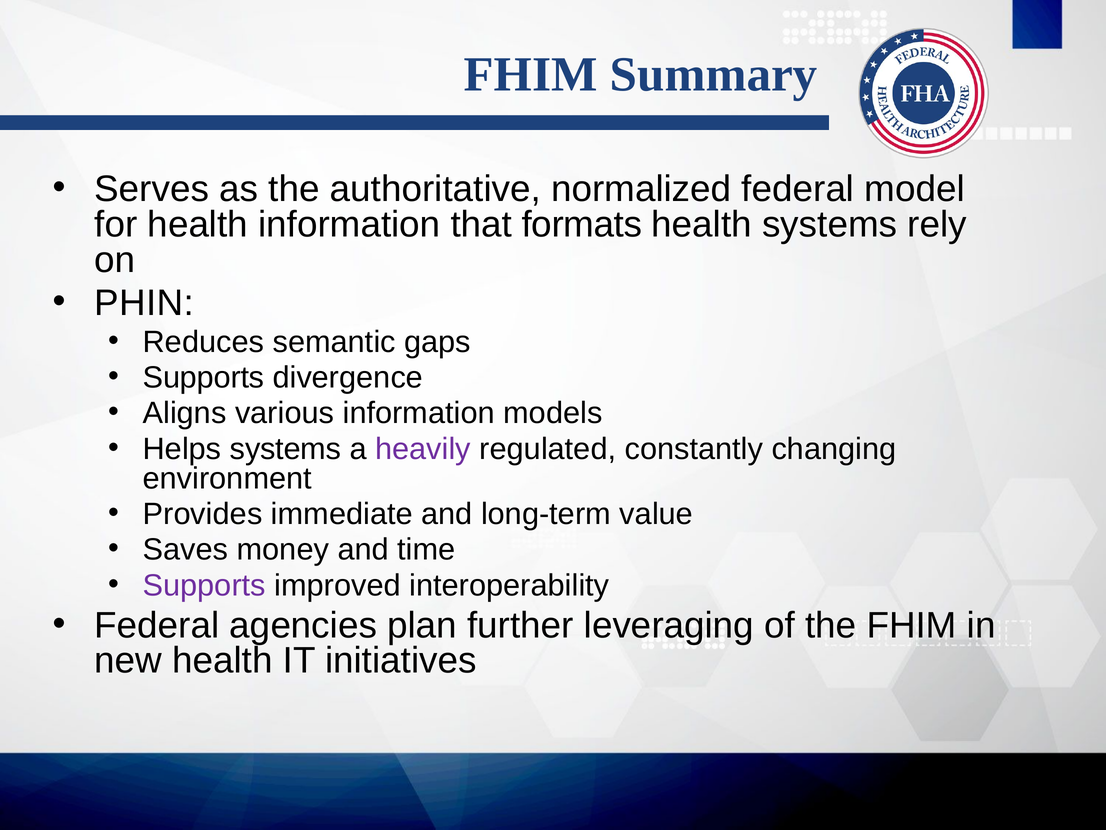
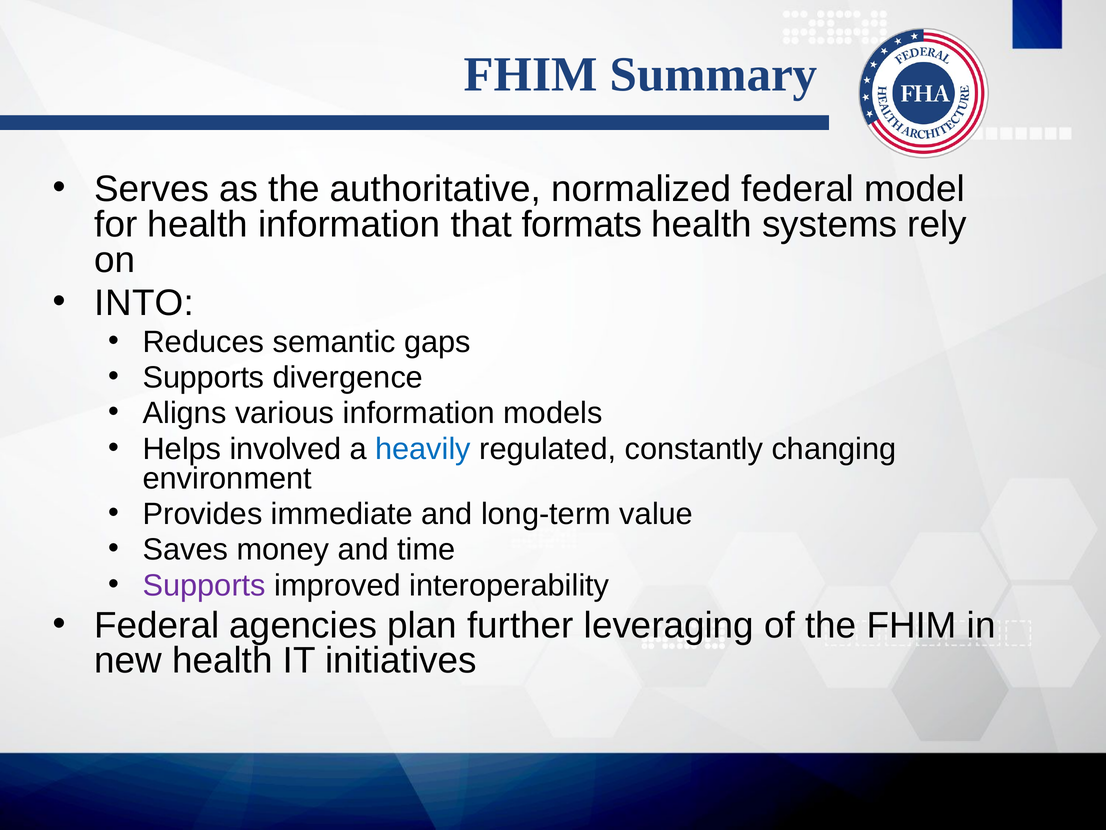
PHIN: PHIN -> INTO
Helps systems: systems -> involved
heavily colour: purple -> blue
